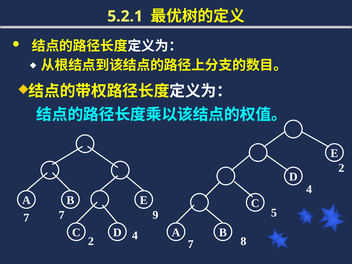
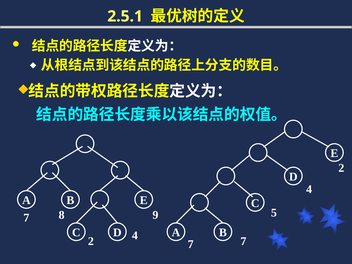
5.2.1: 5.2.1 -> 2.5.1
7 7: 7 -> 8
7 8: 8 -> 7
